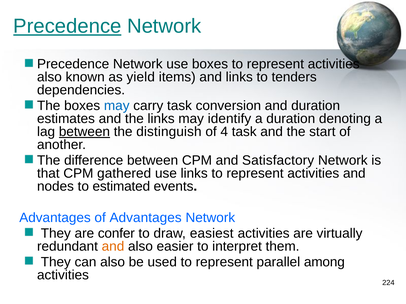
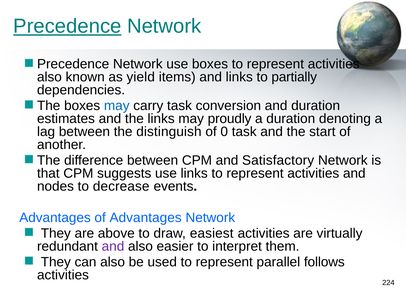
tenders: tenders -> partially
identify: identify -> proudly
between at (84, 132) underline: present -> none
4: 4 -> 0
gathered: gathered -> suggests
estimated: estimated -> decrease
confer: confer -> above
and at (113, 247) colour: orange -> purple
among: among -> follows
